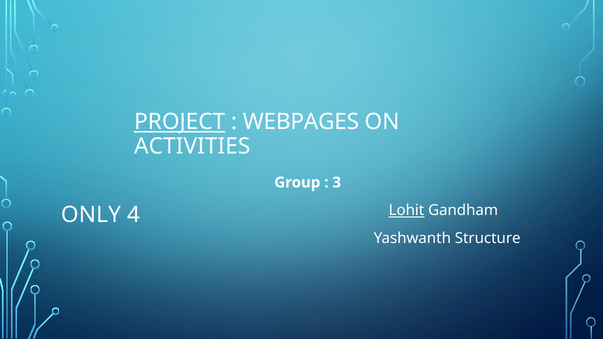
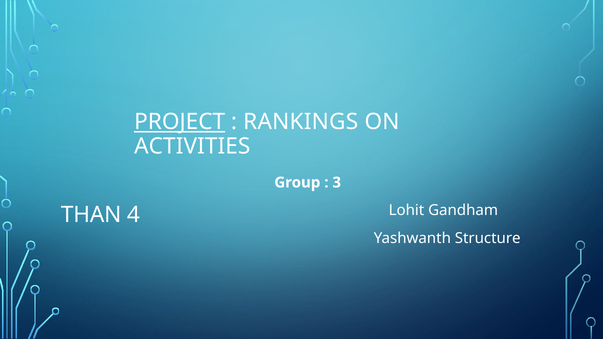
WEBPAGES: WEBPAGES -> RANKINGS
Lohit underline: present -> none
ONLY: ONLY -> THAN
